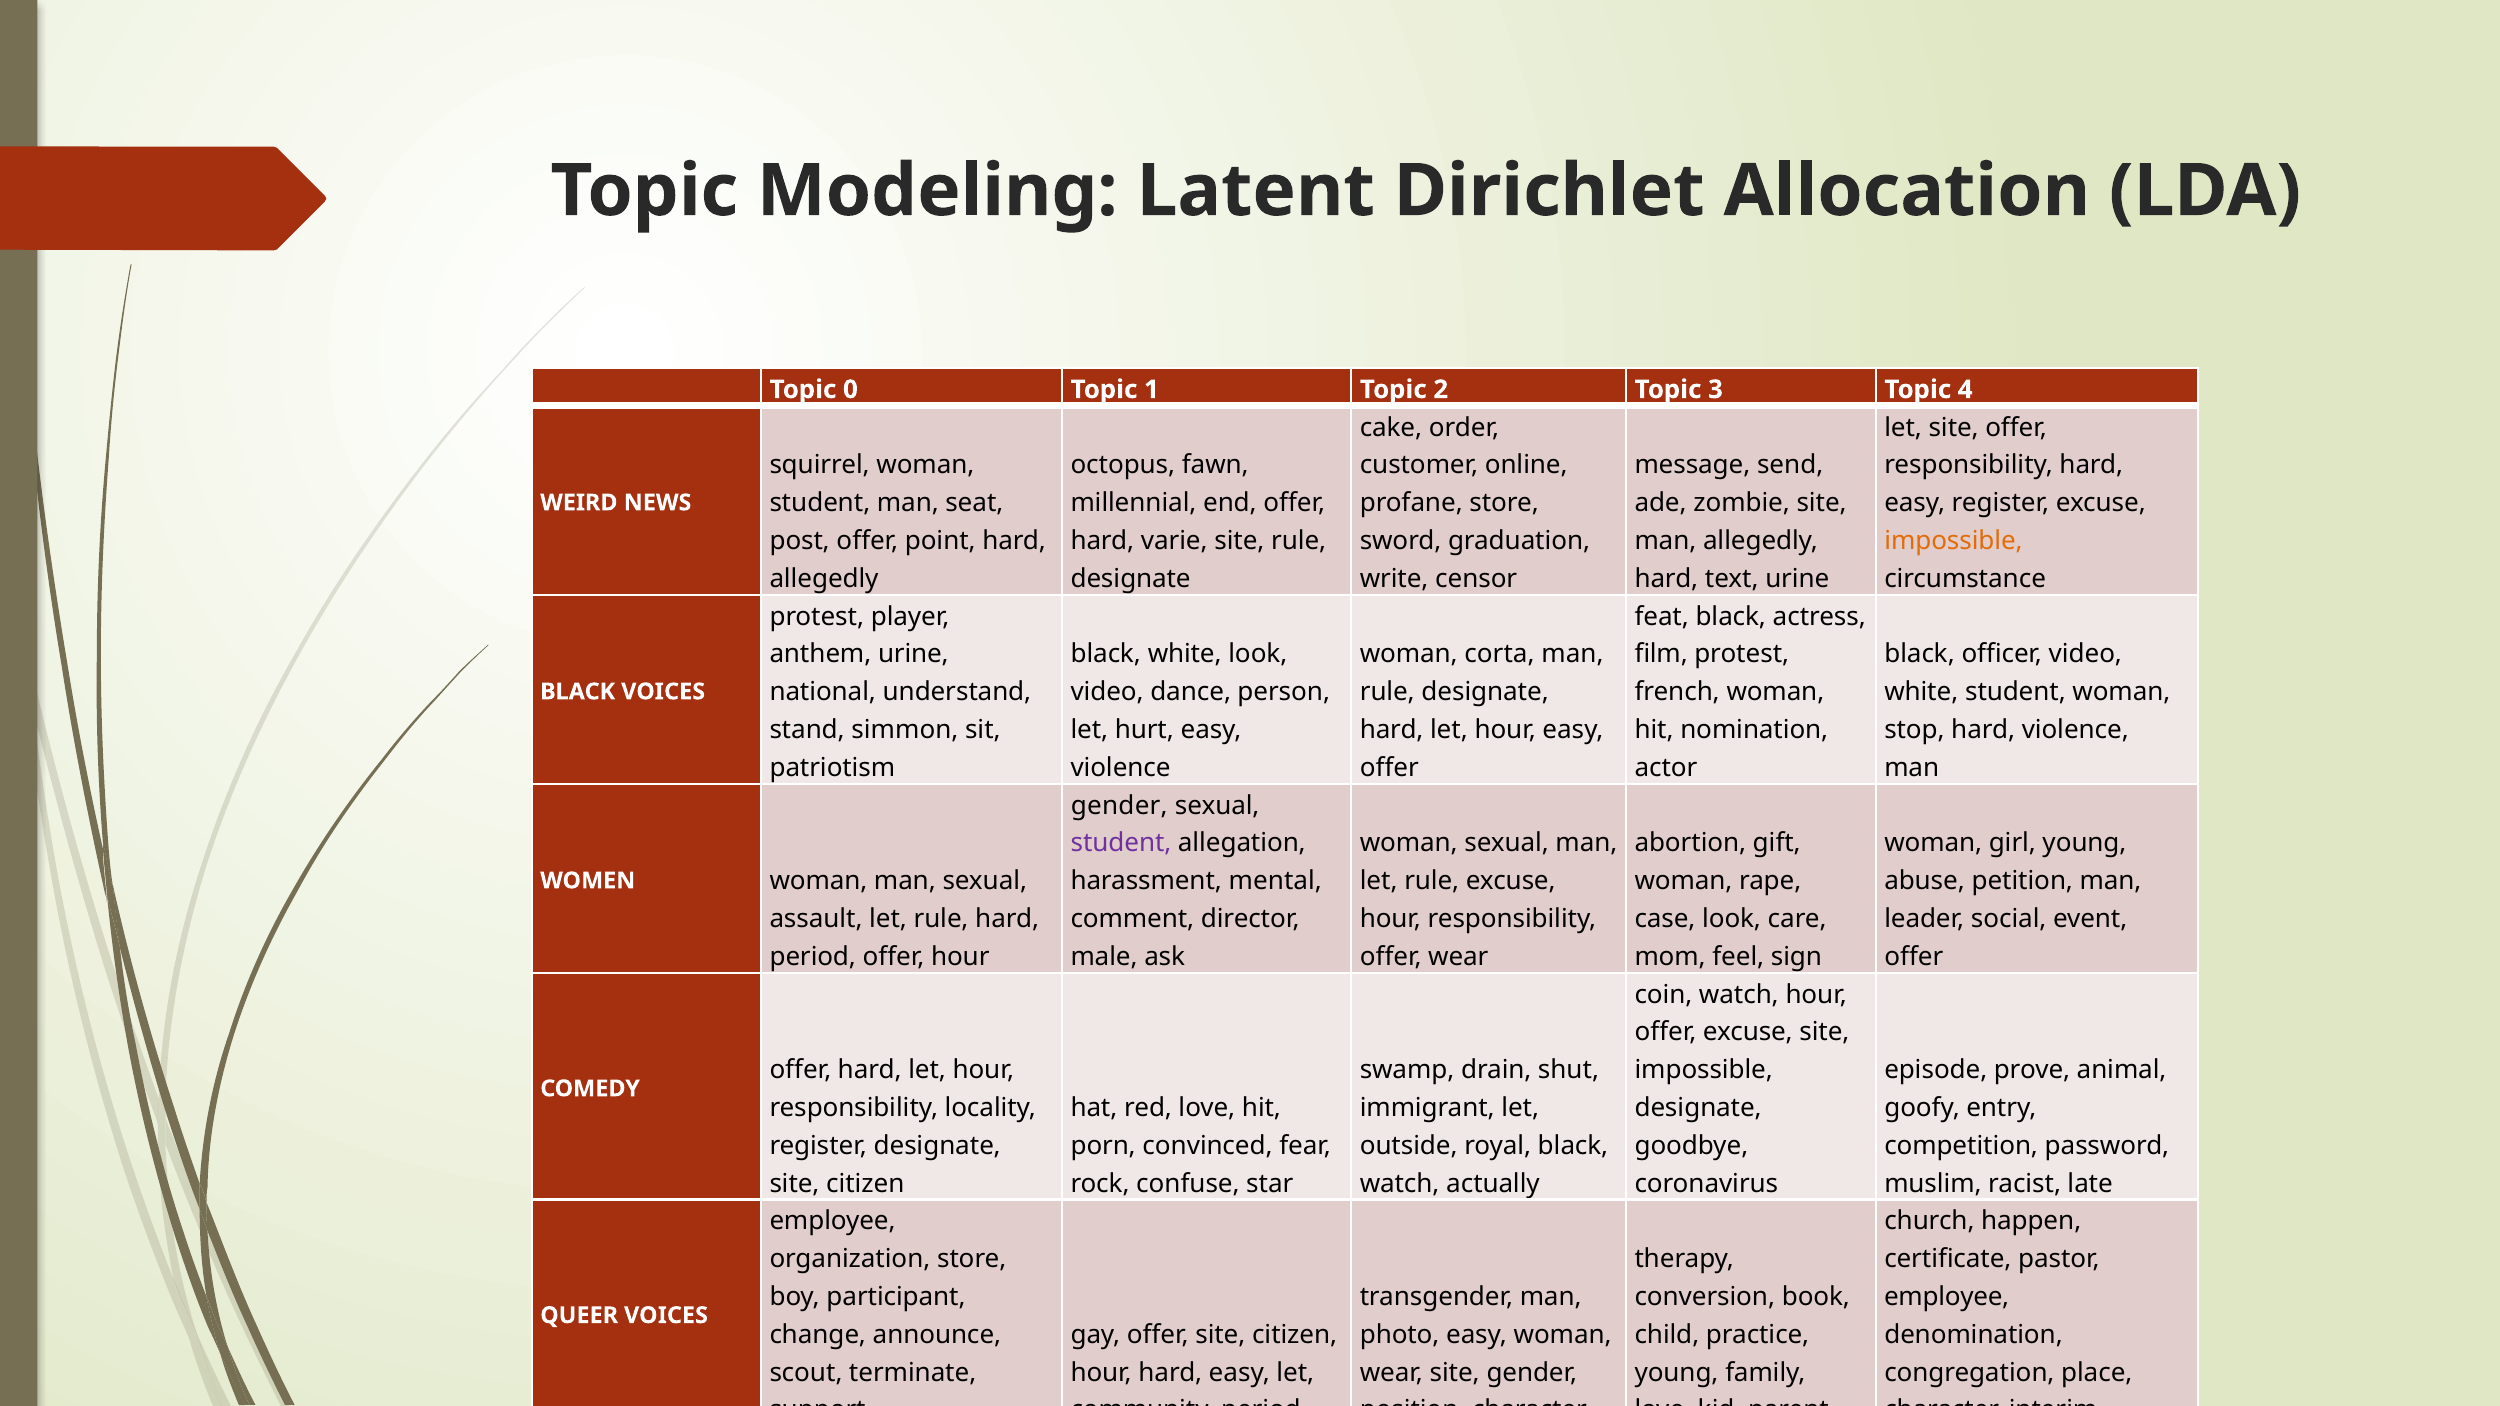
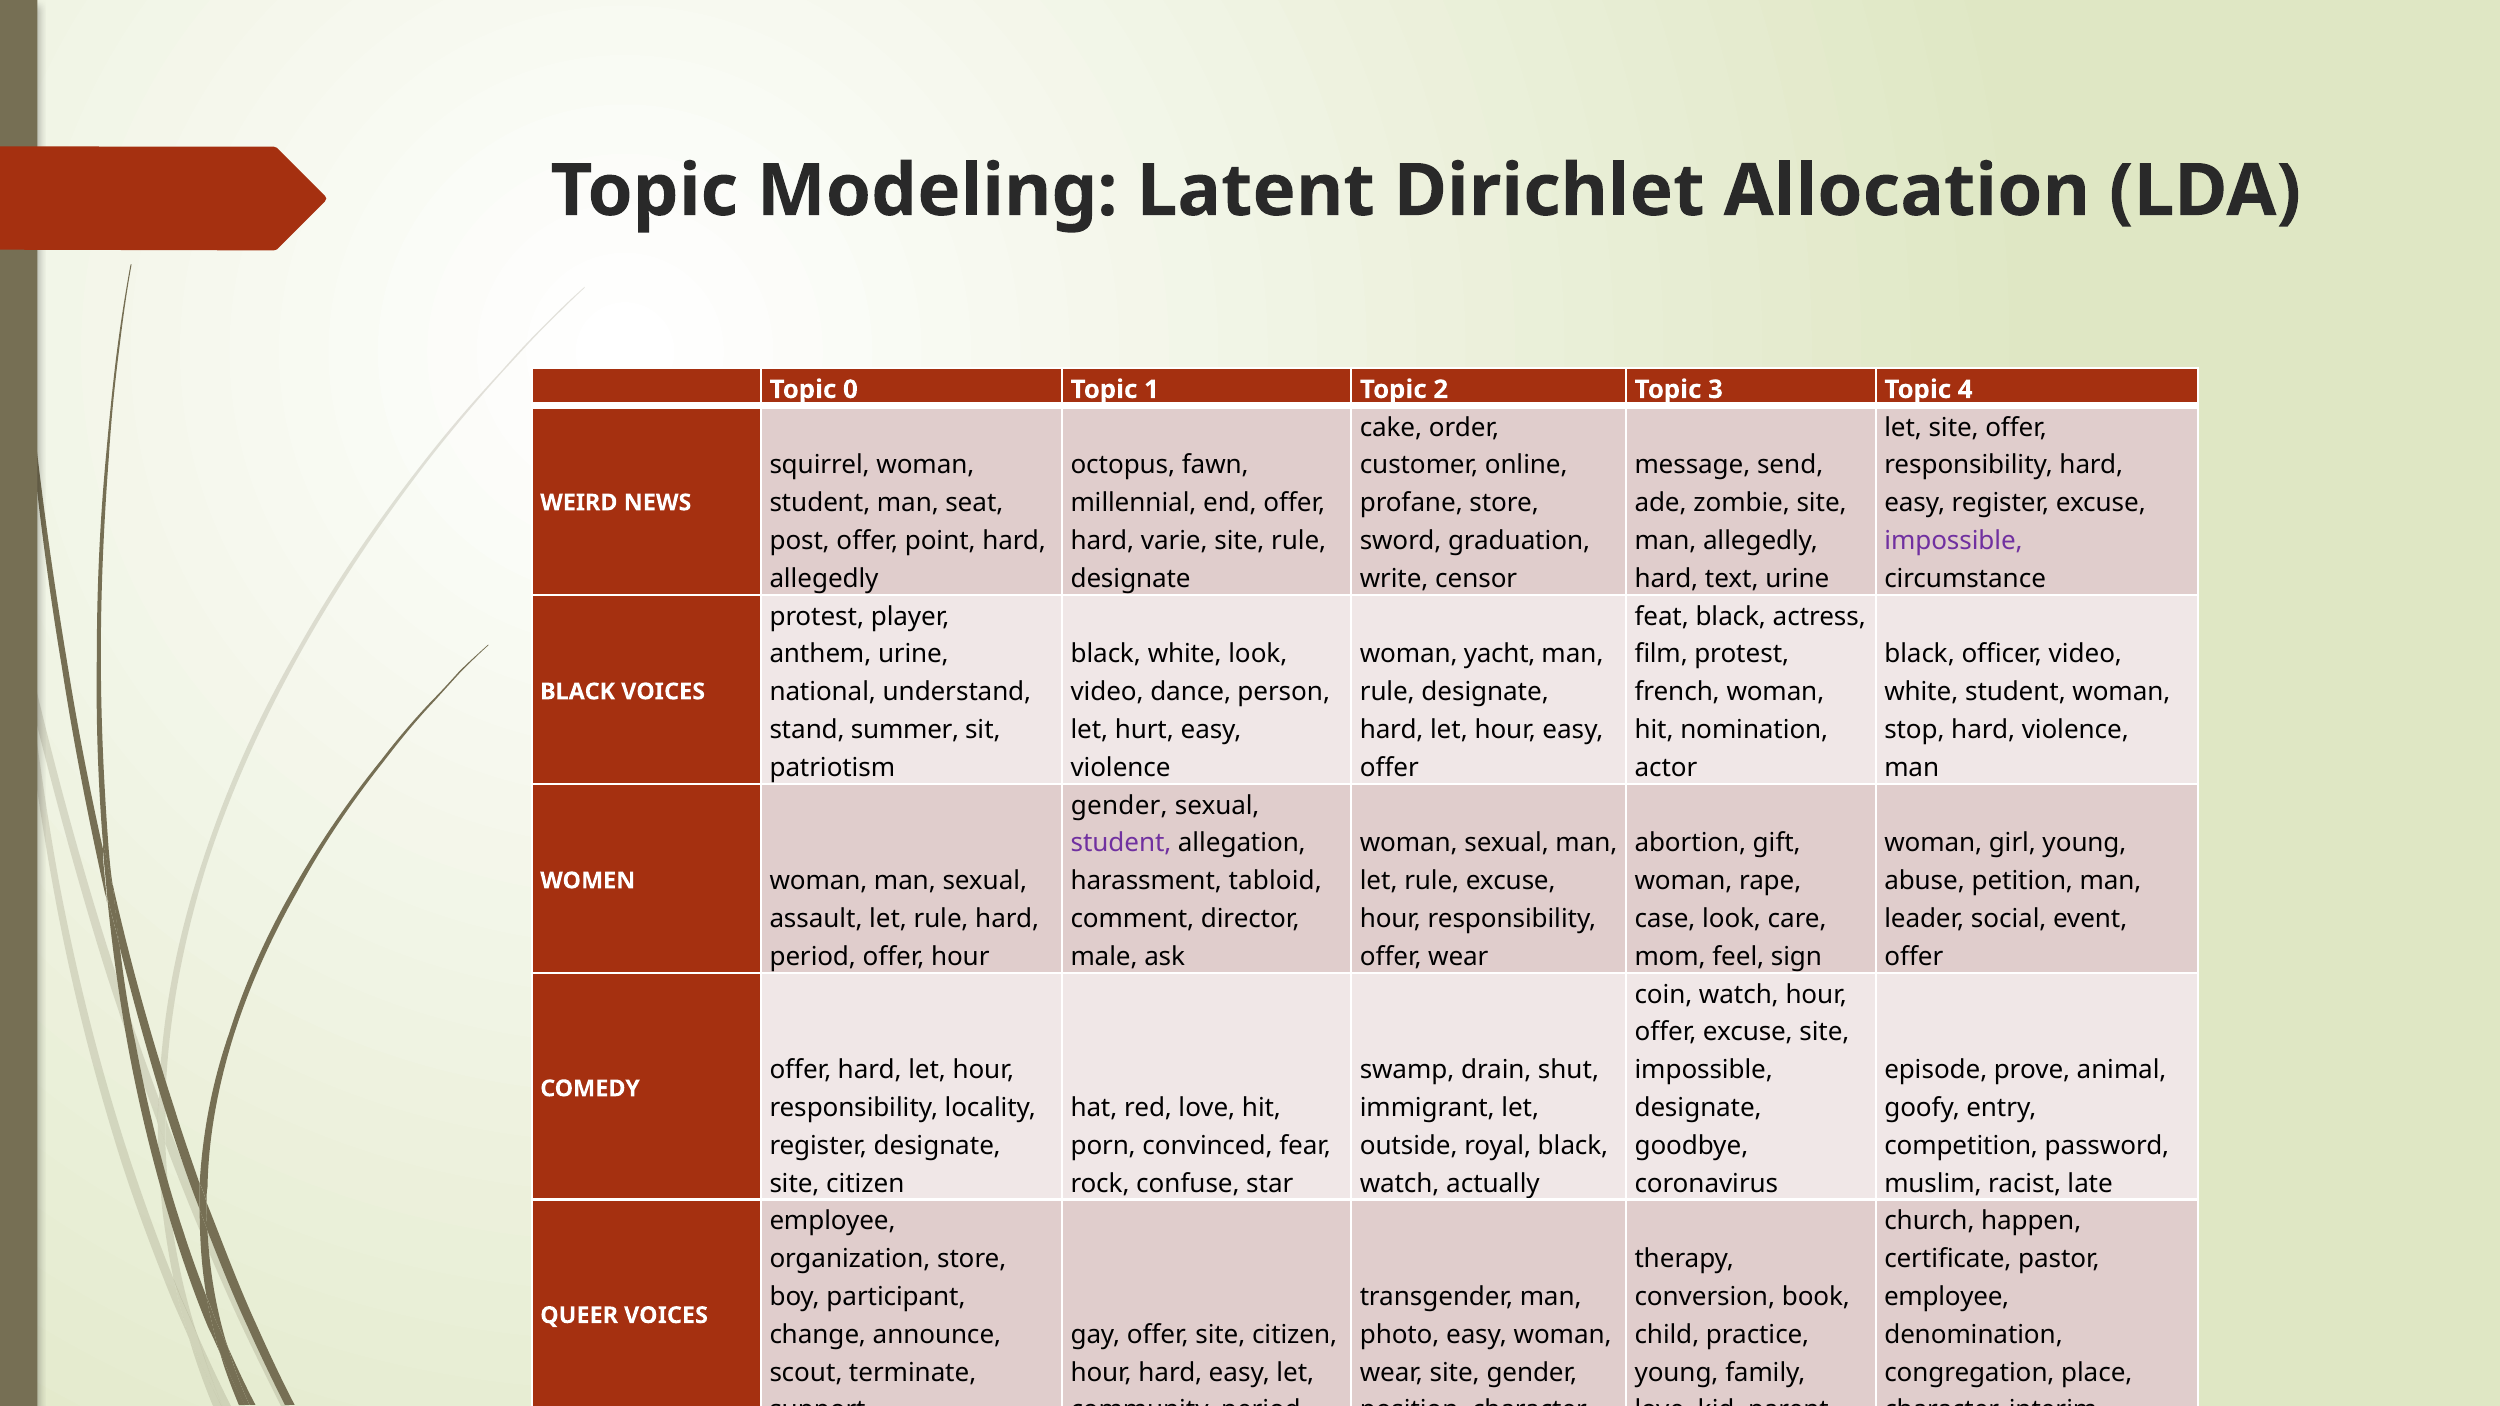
impossible at (1954, 541) colour: orange -> purple
corta: corta -> yacht
simmon: simmon -> summer
mental: mental -> tabloid
